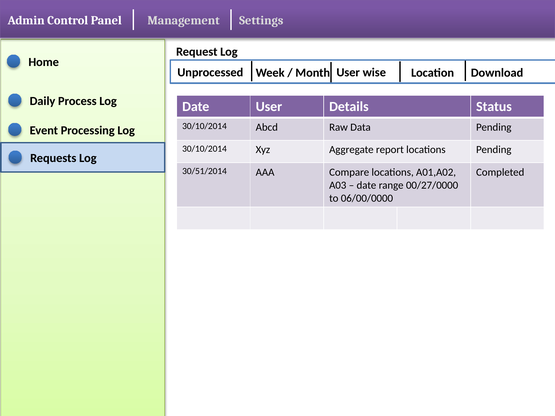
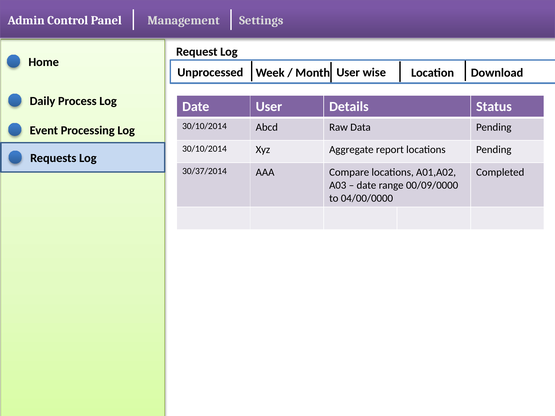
30/51/2014: 30/51/2014 -> 30/37/2014
00/27/0000: 00/27/0000 -> 00/09/0000
06/00/0000: 06/00/0000 -> 04/00/0000
